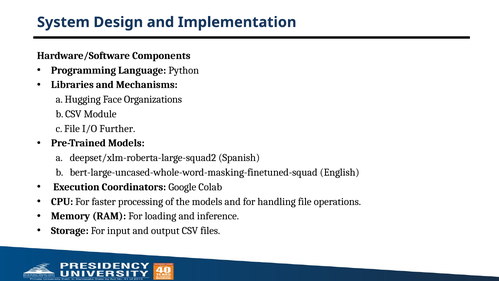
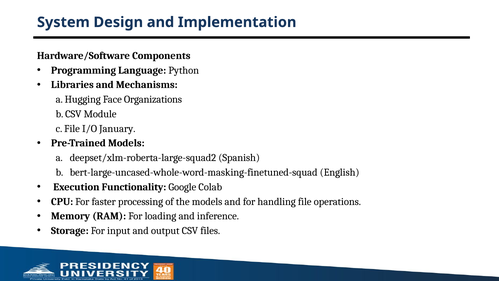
Further: Further -> January
Coordinators: Coordinators -> Functionality
